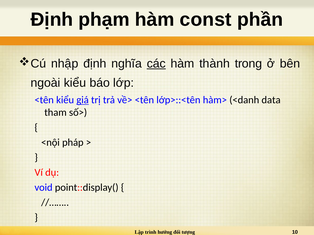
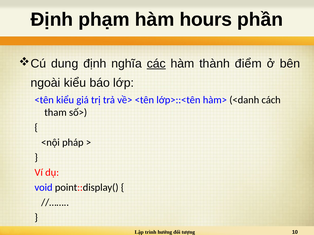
const: const -> hours
nhập: nhập -> dung
trong: trong -> điểm
giá underline: present -> none
data: data -> cách
